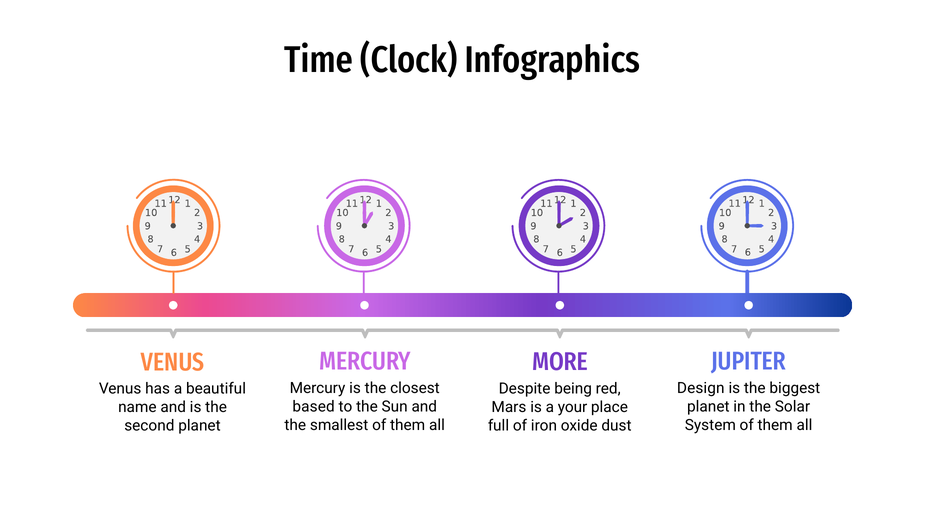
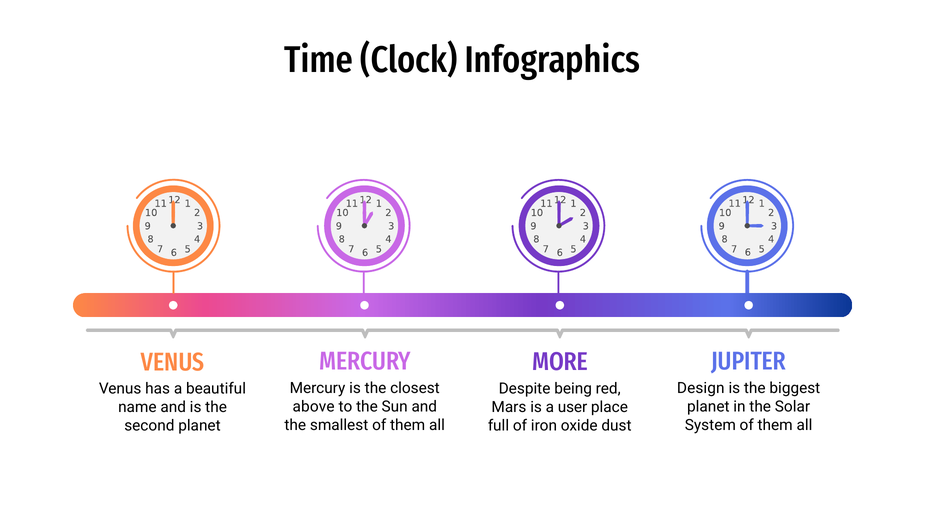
based: based -> above
your: your -> user
